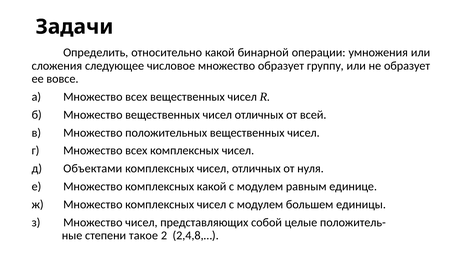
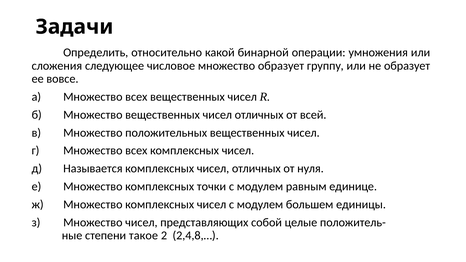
Объектами: Объектами -> Называется
комплексных какой: какой -> точки
